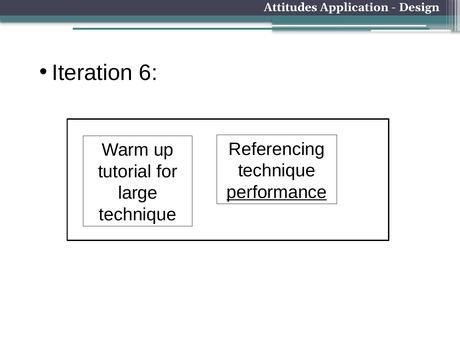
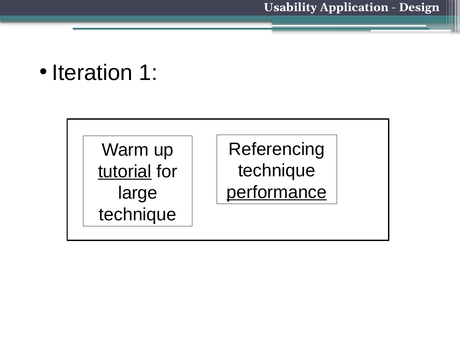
Attitudes: Attitudes -> Usability
6: 6 -> 1
tutorial underline: none -> present
